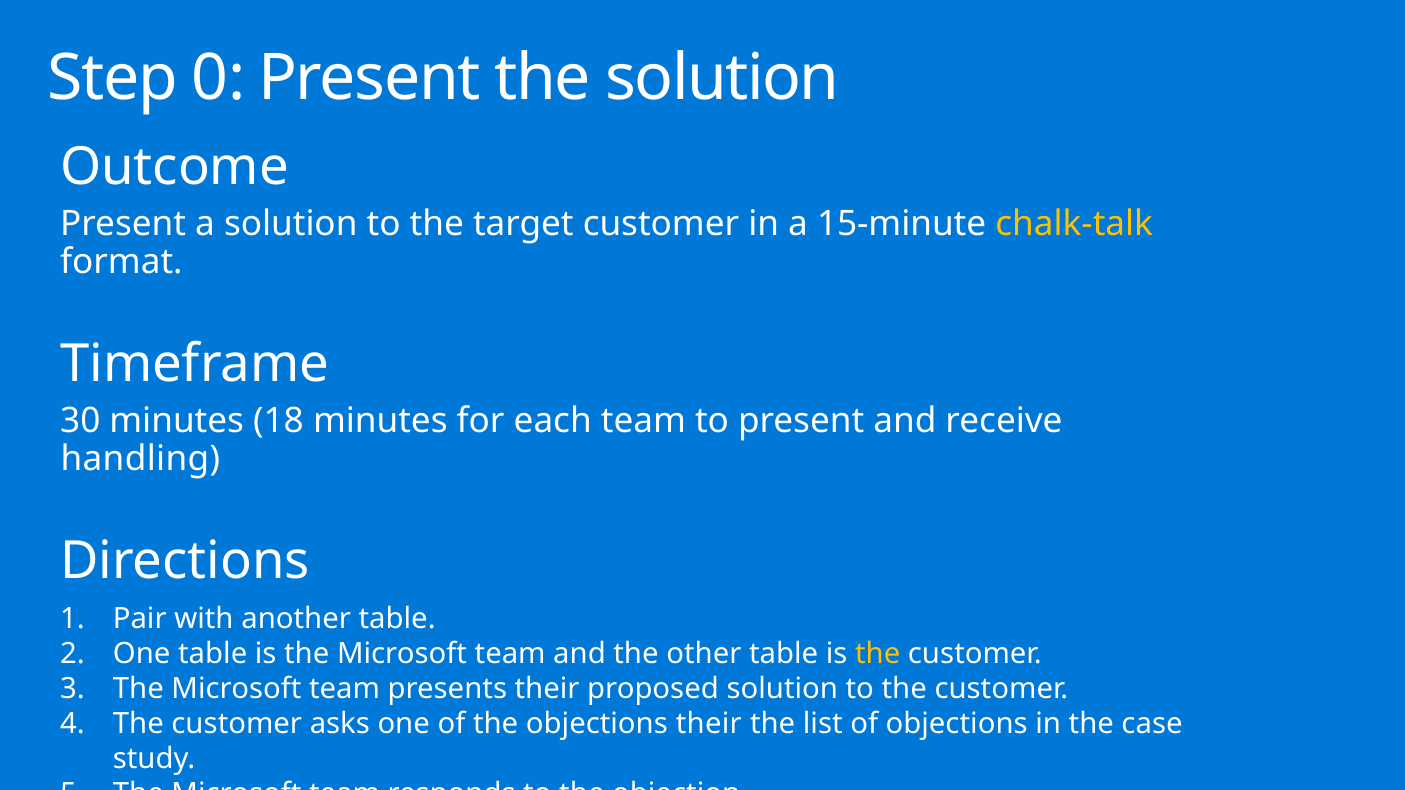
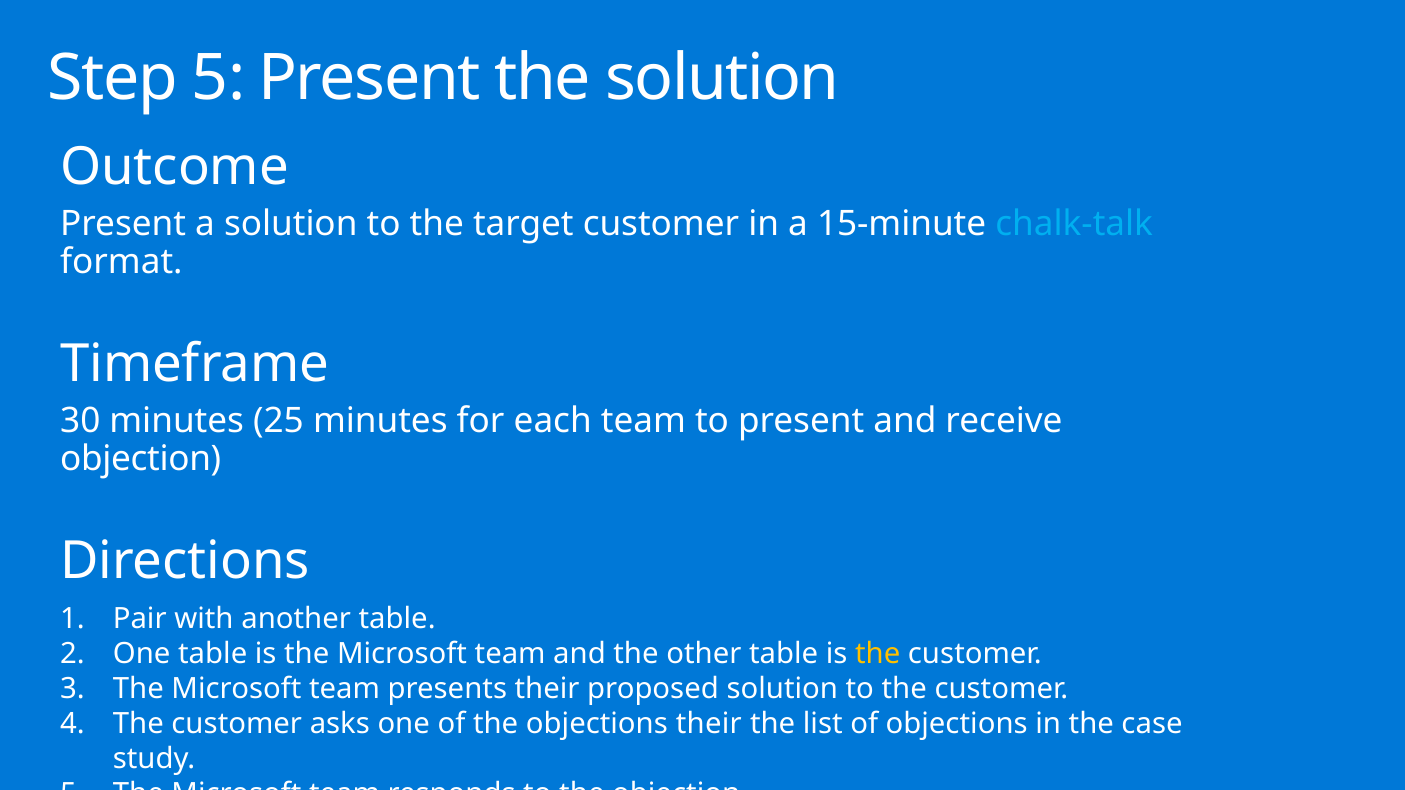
Step 0: 0 -> 5
chalk-talk colour: yellow -> light blue
18: 18 -> 25
handling at (140, 459): handling -> objection
